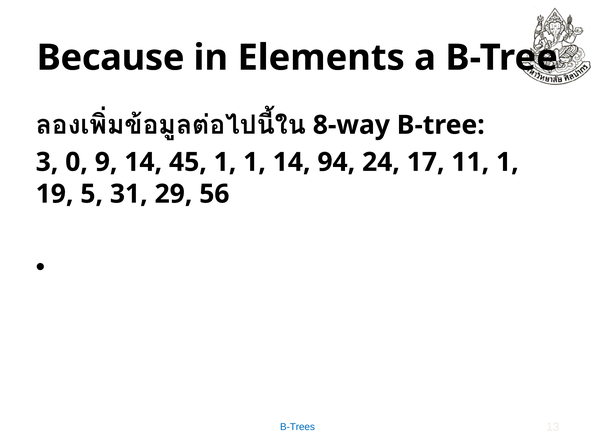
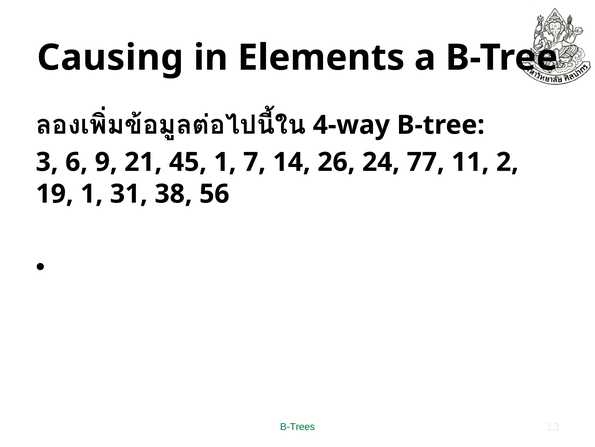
Because: Because -> Causing
8-way: 8-way -> 4-way
0: 0 -> 6
9 14: 14 -> 21
1 1: 1 -> 7
94: 94 -> 26
17: 17 -> 77
11 1: 1 -> 2
19 5: 5 -> 1
29: 29 -> 38
B-Trees colour: blue -> green
